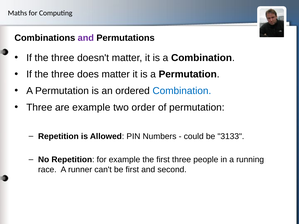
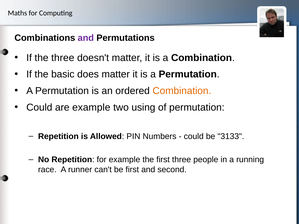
three at (63, 74): three -> basic
Combination at (182, 91) colour: blue -> orange
Three at (39, 107): Three -> Could
order: order -> using
